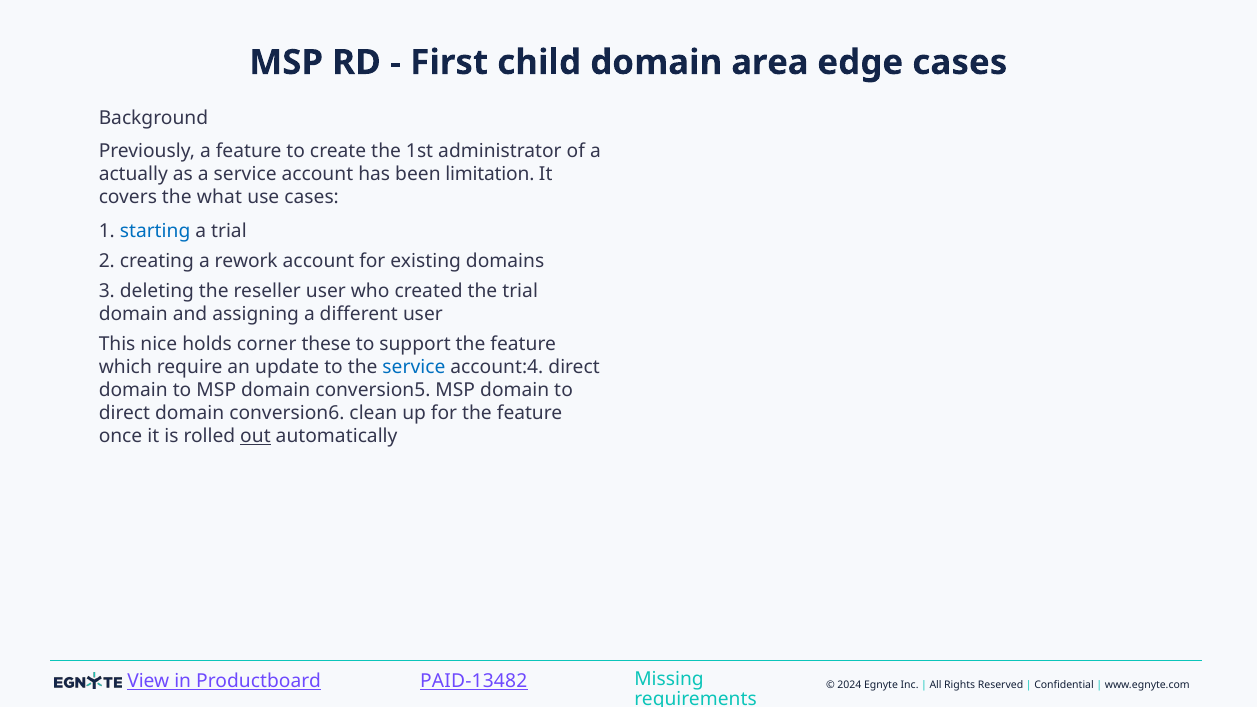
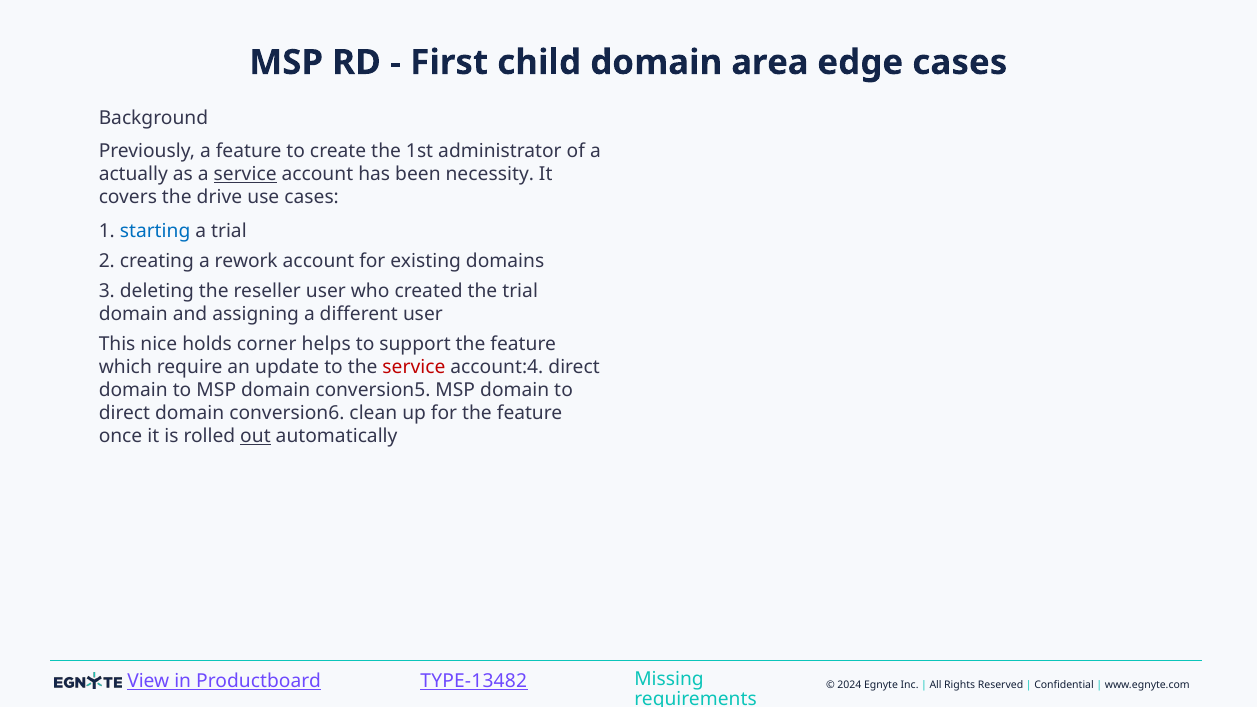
service at (245, 174) underline: none -> present
limitation: limitation -> necessity
what: what -> drive
these: these -> helps
service at (414, 367) colour: blue -> red
PAID-13482: PAID-13482 -> TYPE-13482
